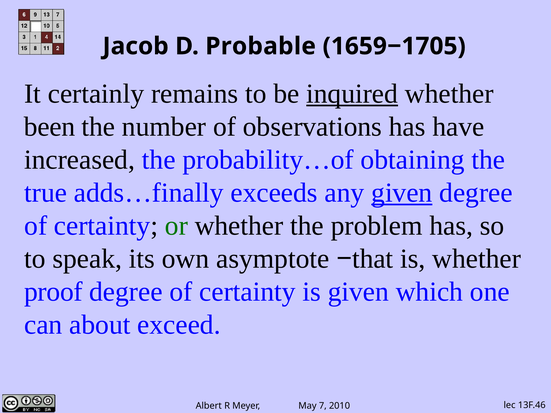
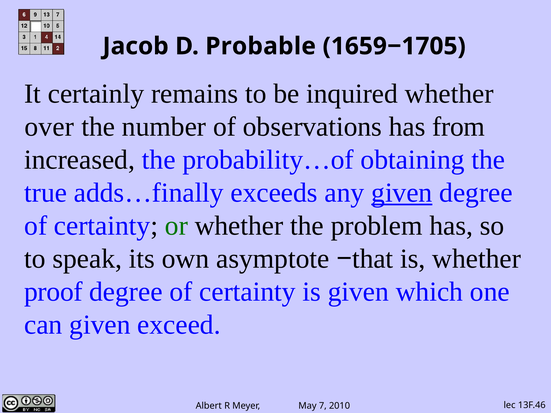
inquired underline: present -> none
been: been -> over
have: have -> from
can about: about -> given
